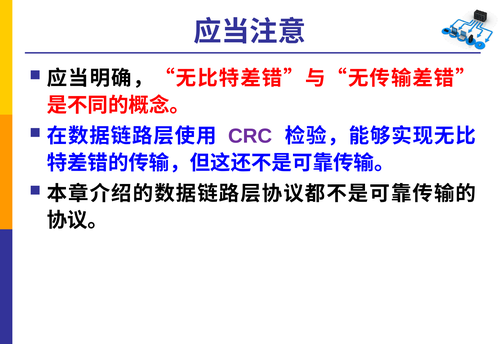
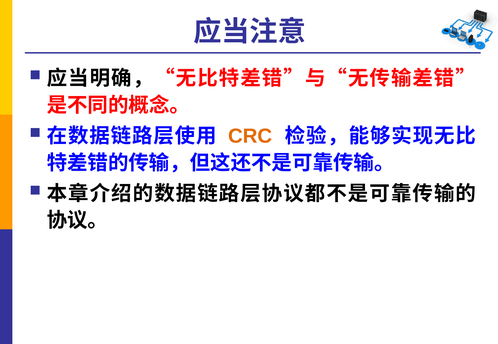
CRC colour: purple -> orange
